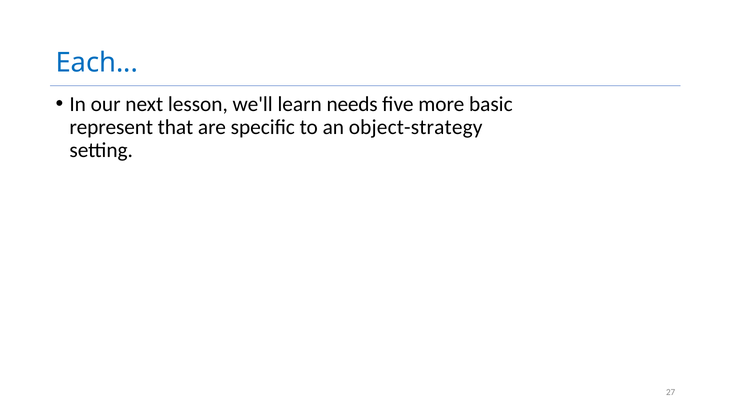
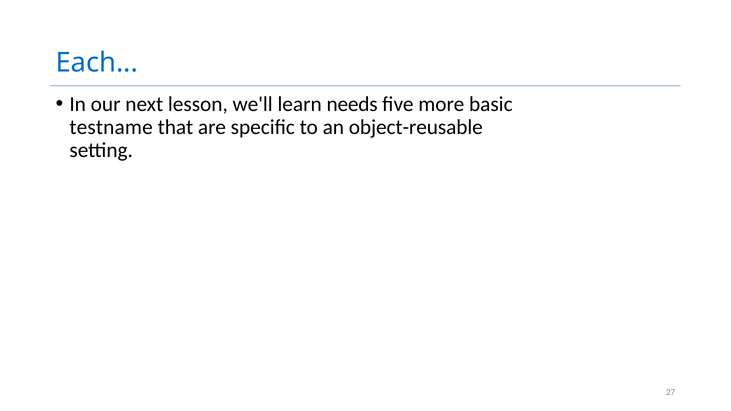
represent: represent -> testname
object-strategy: object-strategy -> object-reusable
